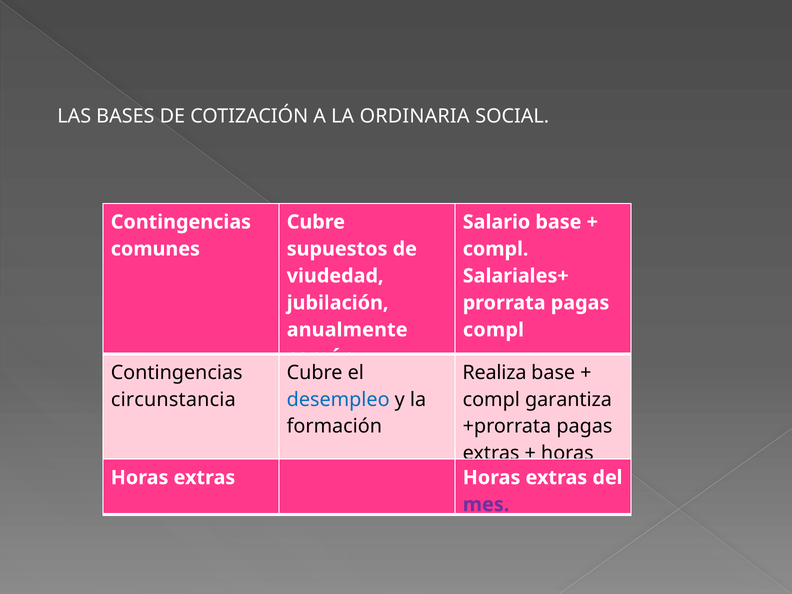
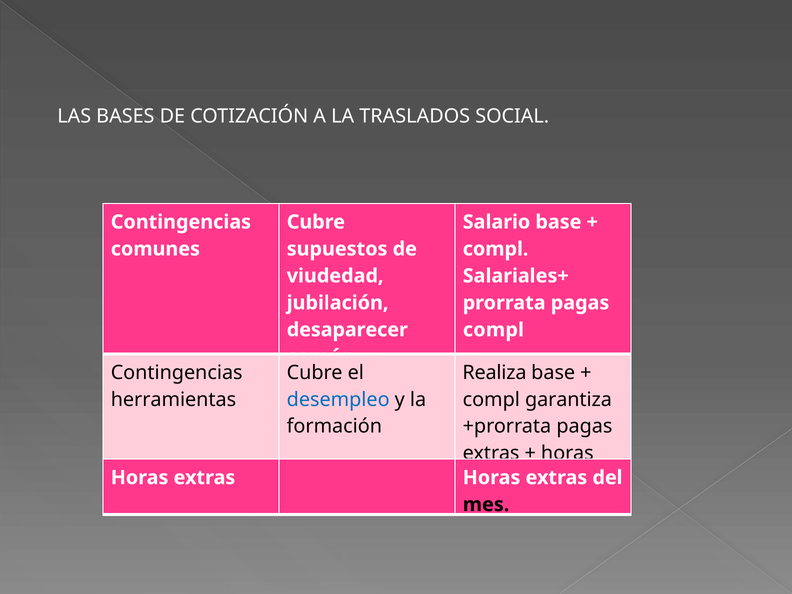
ORDINARIA: ORDINARIA -> TRASLADOS
anualmente: anualmente -> desaparecer
circunstancia: circunstancia -> herramientas
mes colour: purple -> black
